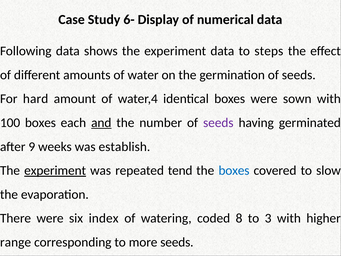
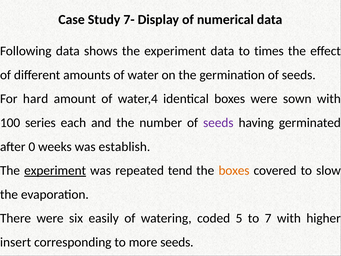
6-: 6- -> 7-
steps: steps -> times
100 boxes: boxes -> series
and underline: present -> none
9: 9 -> 0
boxes at (234, 170) colour: blue -> orange
index: index -> easily
8: 8 -> 5
3: 3 -> 7
range: range -> insert
